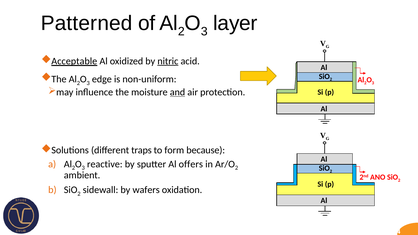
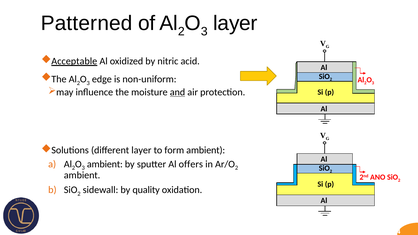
nitric underline: present -> none
different traps: traps -> layer
form because: because -> ambient
reactive at (105, 164): reactive -> ambient
wafers: wafers -> quality
